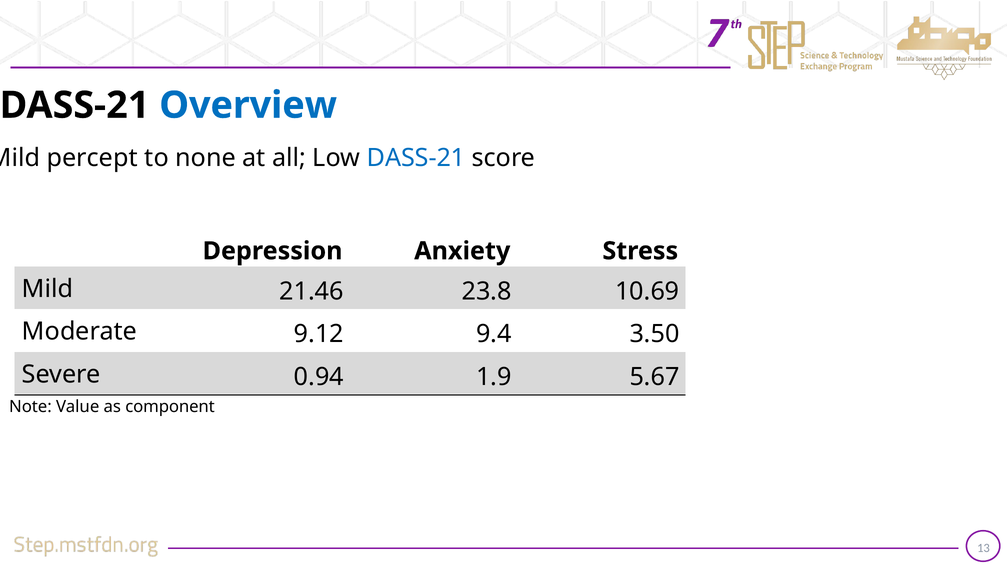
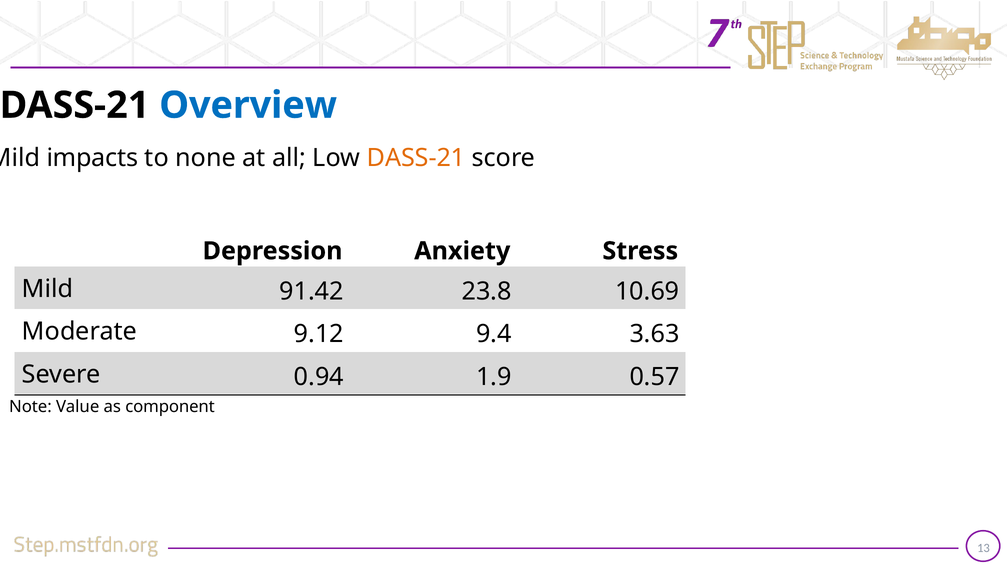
percept: percept -> impacts
DASS-21 at (416, 158) colour: blue -> orange
21.46: 21.46 -> 91.42
3.50: 3.50 -> 3.63
5.67: 5.67 -> 0.57
